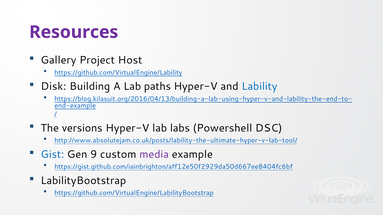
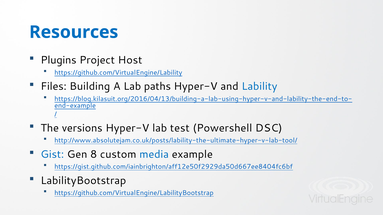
Resources colour: purple -> blue
Gallery: Gallery -> Plugins
Disk: Disk -> Files
labs: labs -> test
9: 9 -> 8
media colour: purple -> blue
